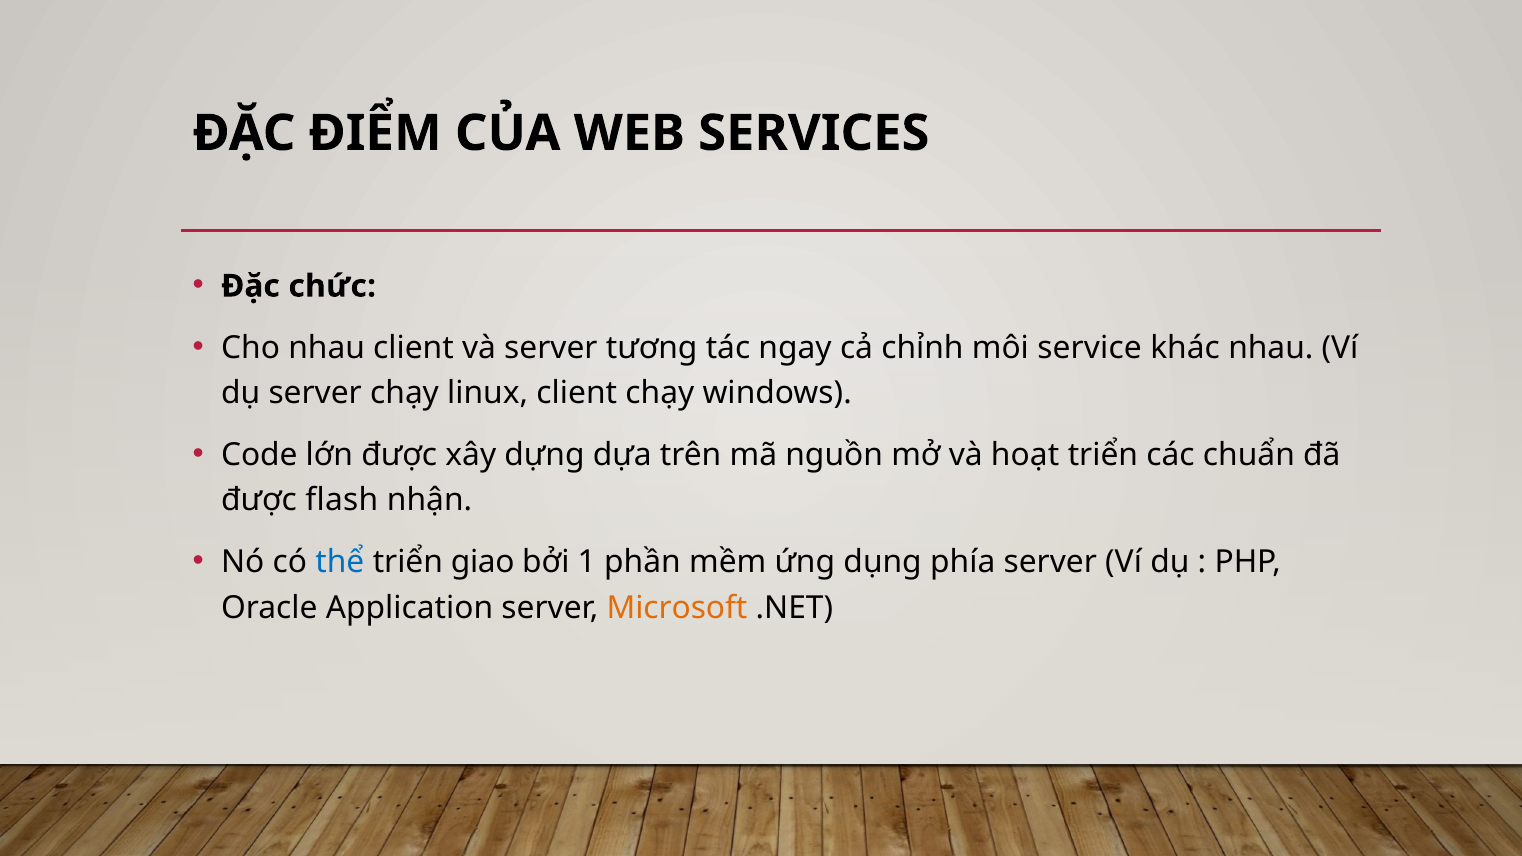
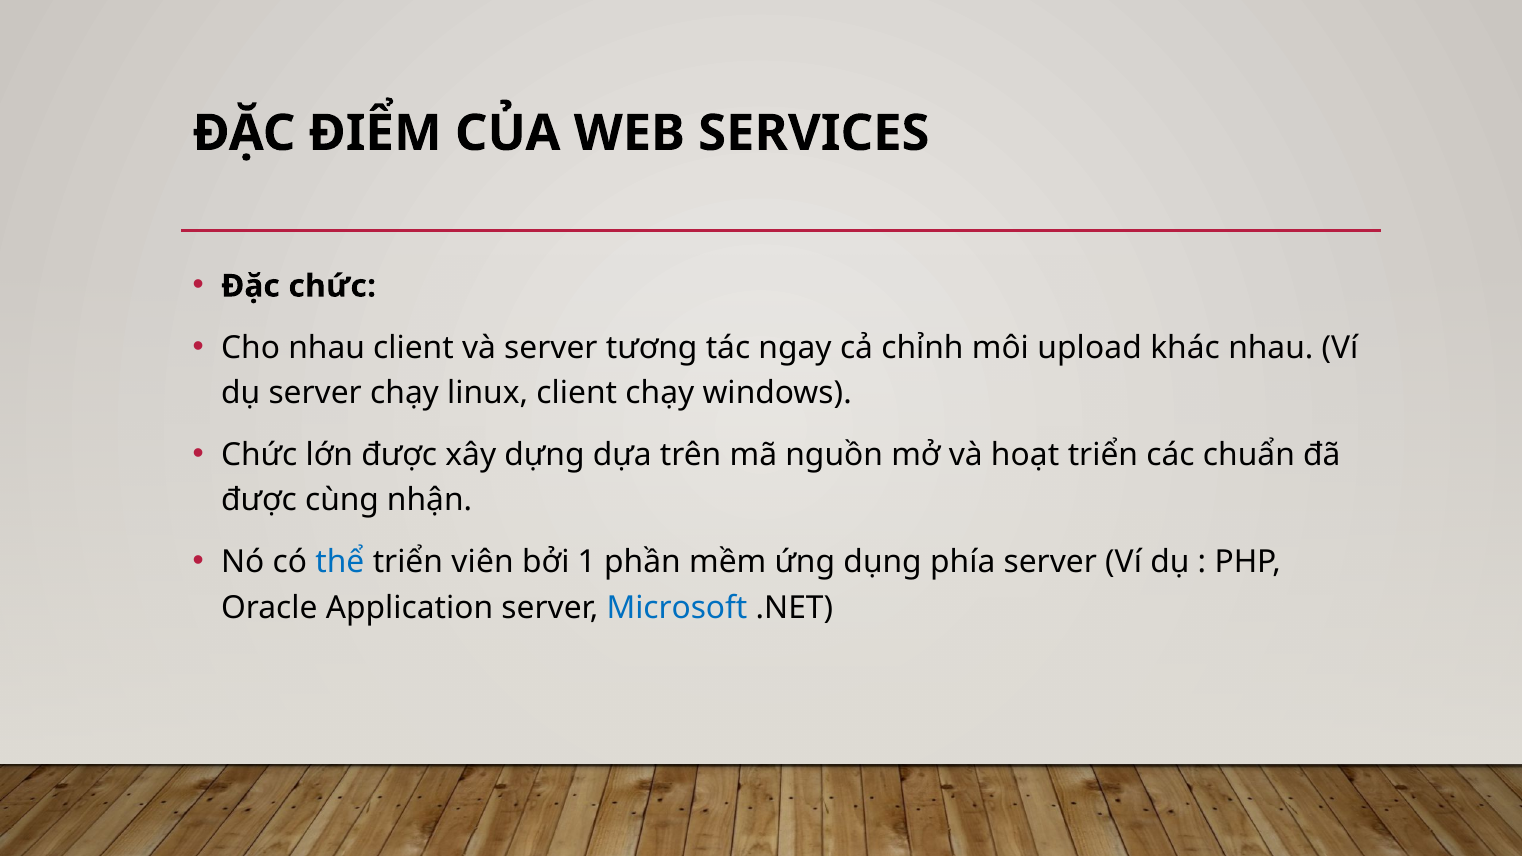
service: service -> upload
Code at (259, 455): Code -> Chức
flash: flash -> cùng
giao: giao -> viên
Microsoft colour: orange -> blue
